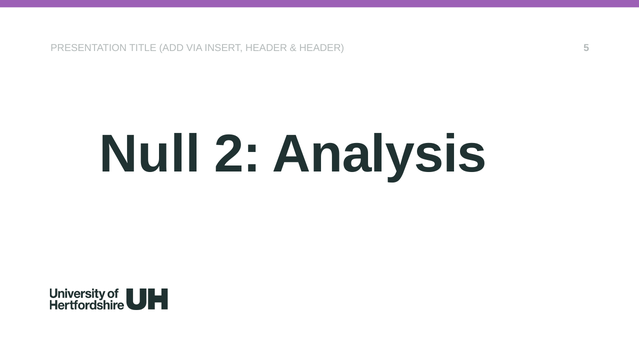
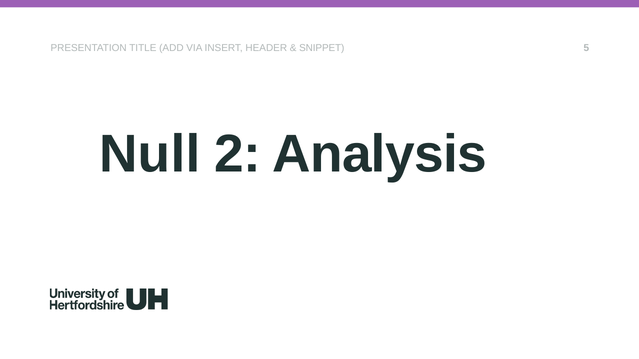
HEADER at (322, 48): HEADER -> SNIPPET
